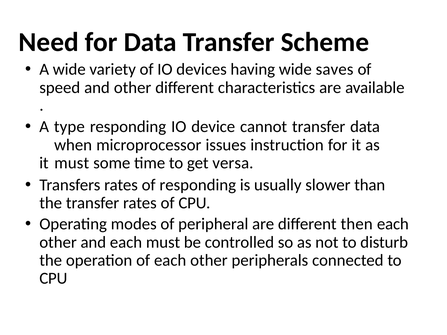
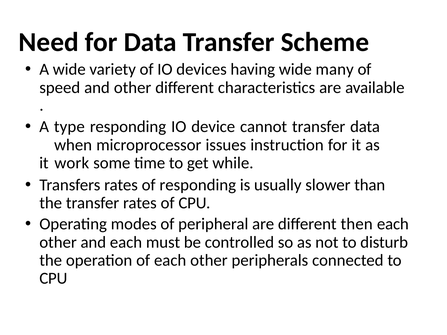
saves: saves -> many
it must: must -> work
versa: versa -> while
